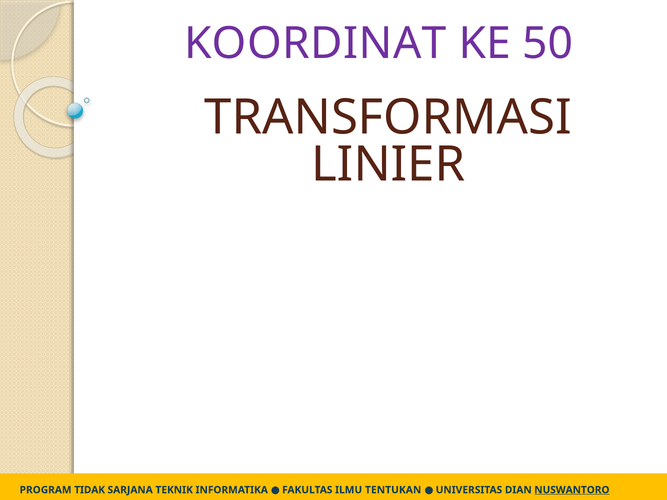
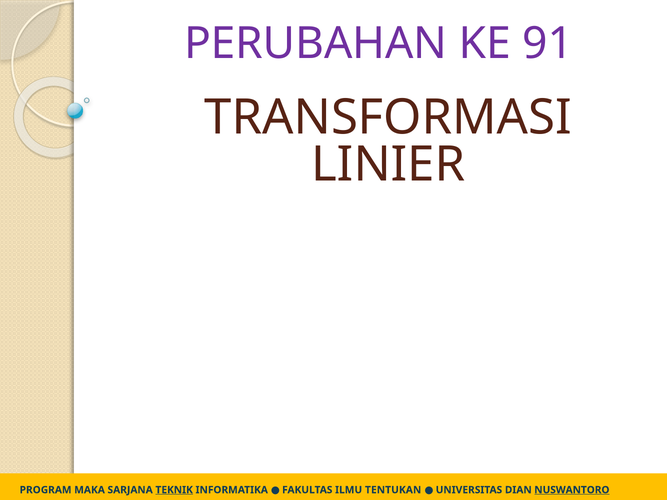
KOORDINAT: KOORDINAT -> PERUBAHAN
50: 50 -> 91
TIDAK: TIDAK -> MAKA
TEKNIK underline: none -> present
